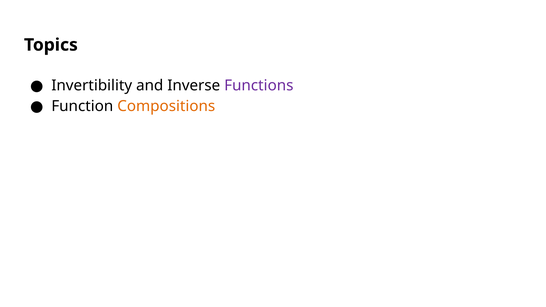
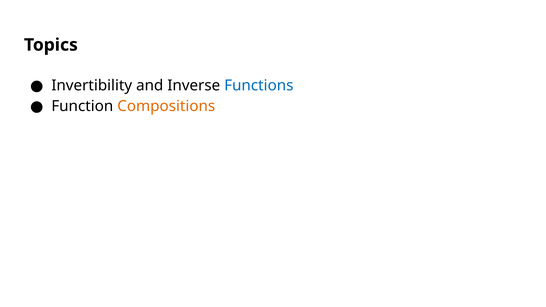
Functions colour: purple -> blue
